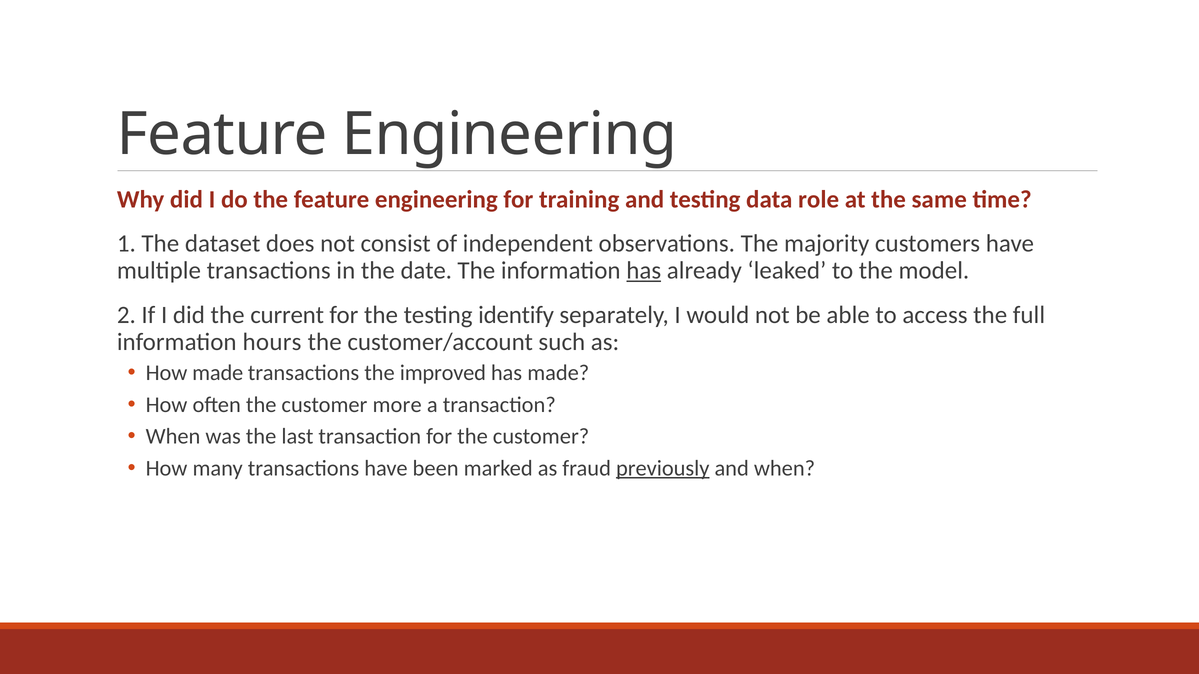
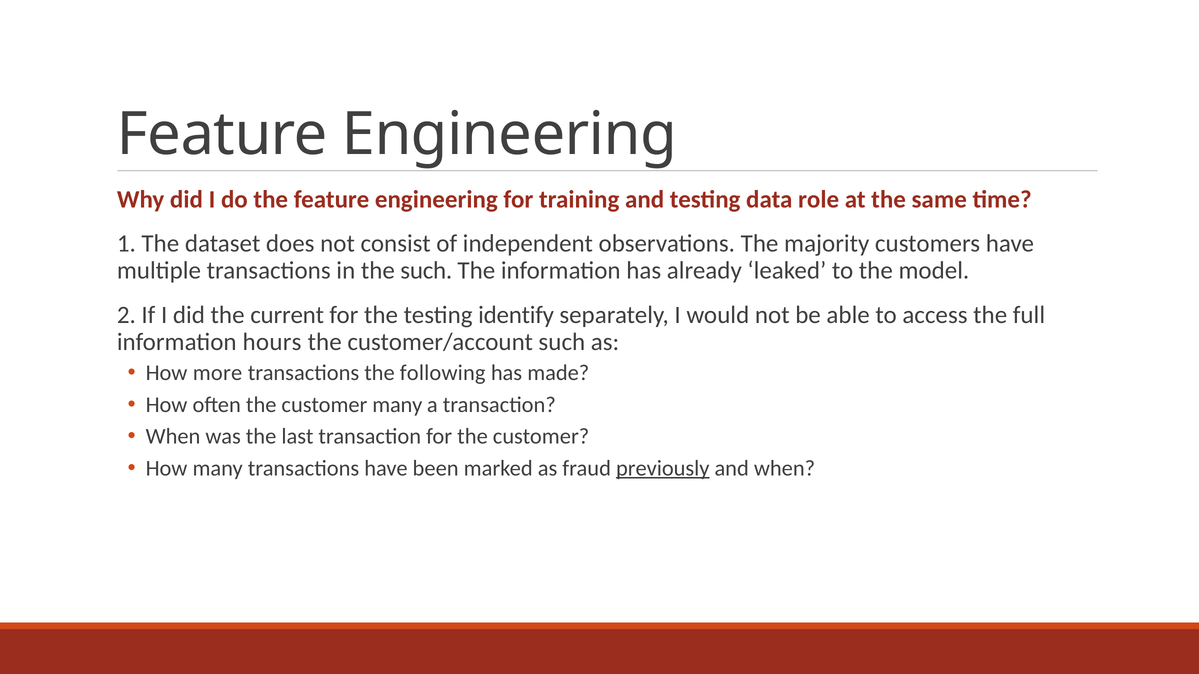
the date: date -> such
has at (644, 271) underline: present -> none
How made: made -> more
improved: improved -> following
customer more: more -> many
